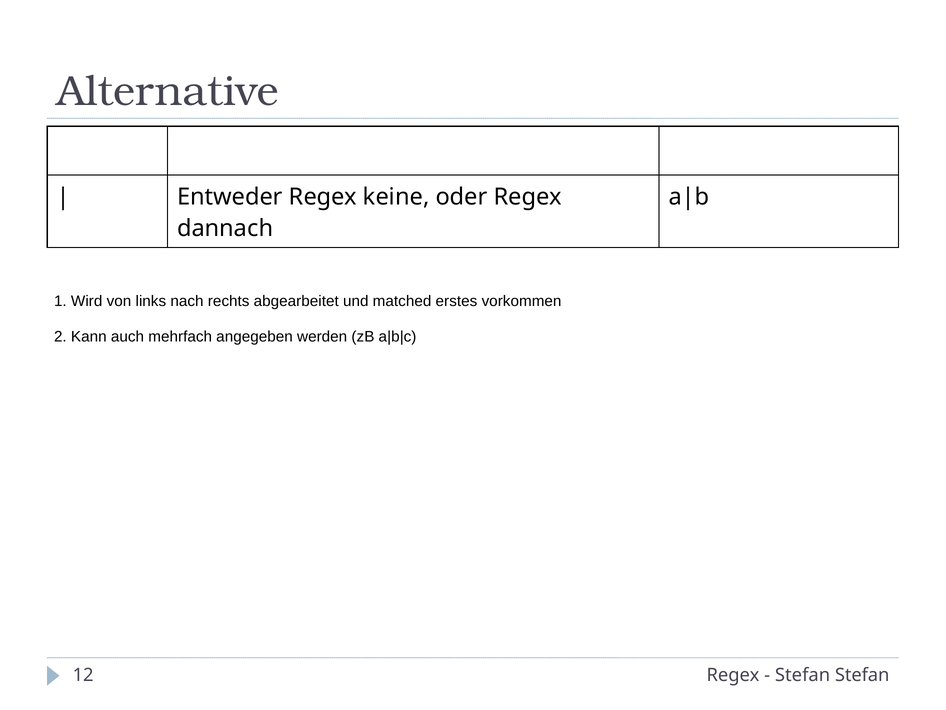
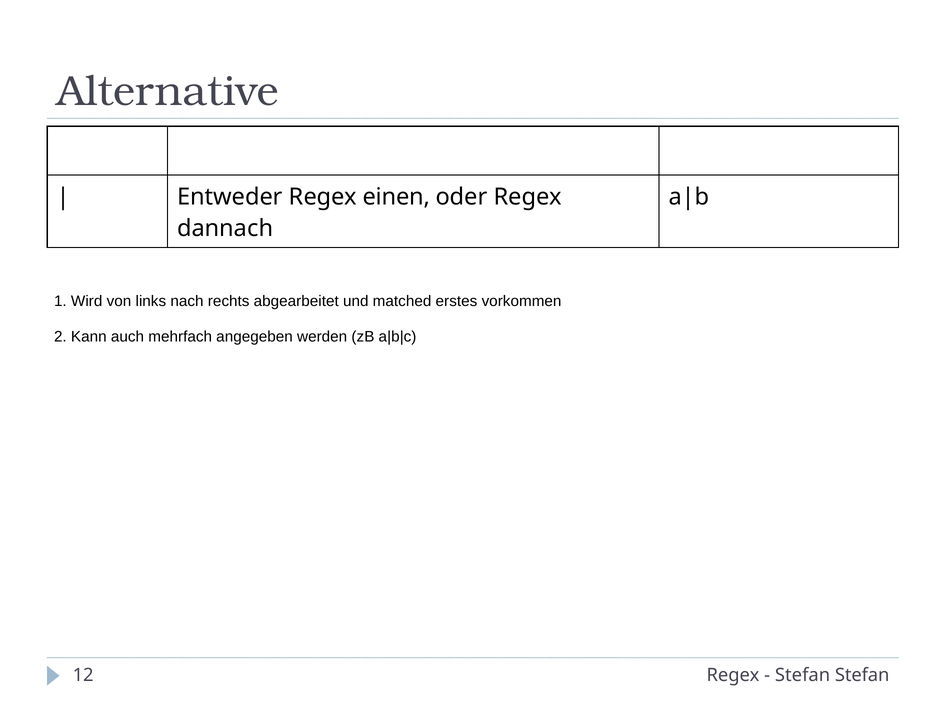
keine: keine -> einen
